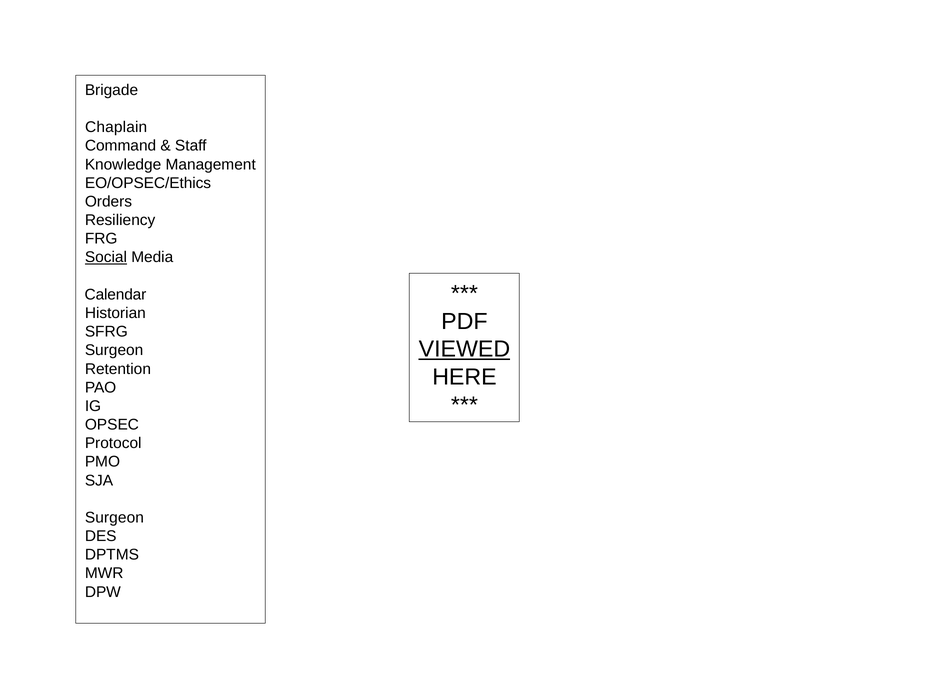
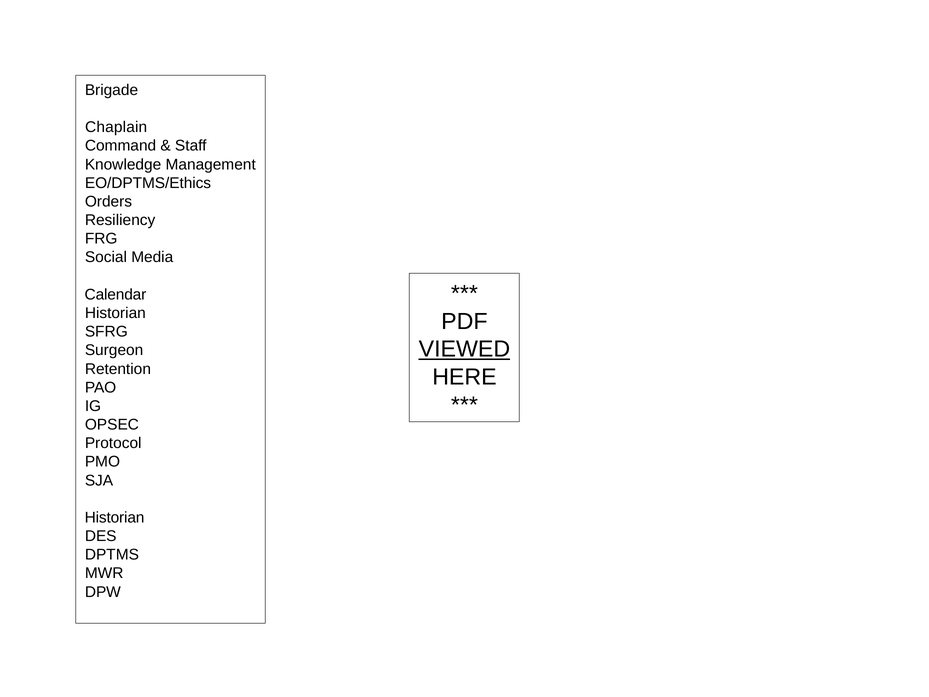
EO/OPSEC/Ethics: EO/OPSEC/Ethics -> EO/DPTMS/Ethics
Social underline: present -> none
Surgeon at (114, 517): Surgeon -> Historian
